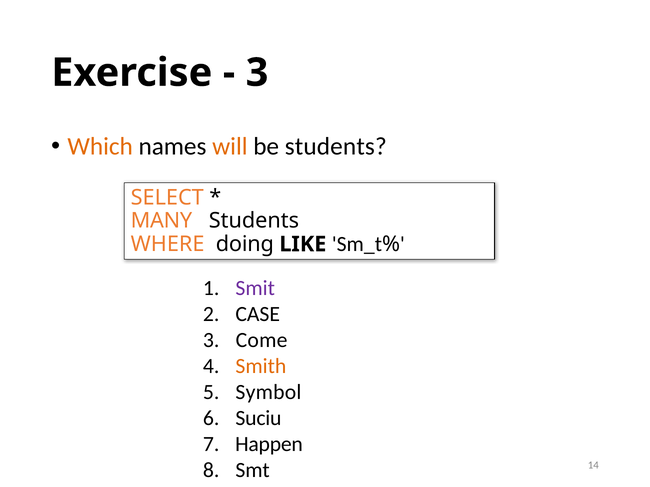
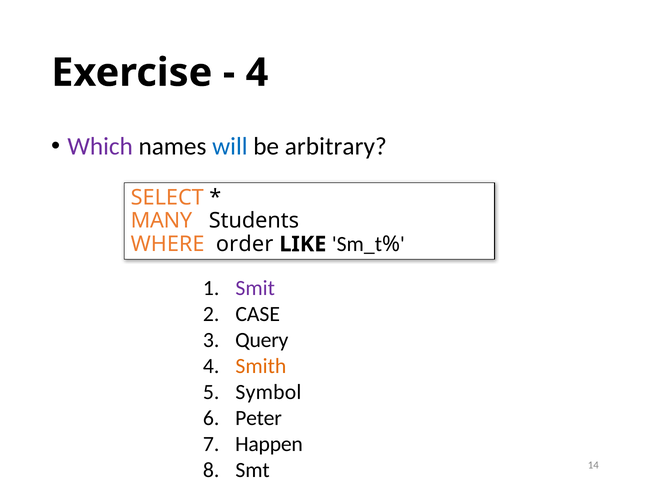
3 at (257, 73): 3 -> 4
Which colour: orange -> purple
will colour: orange -> blue
be students: students -> arbitrary
doing: doing -> order
Come: Come -> Query
Suciu: Suciu -> Peter
